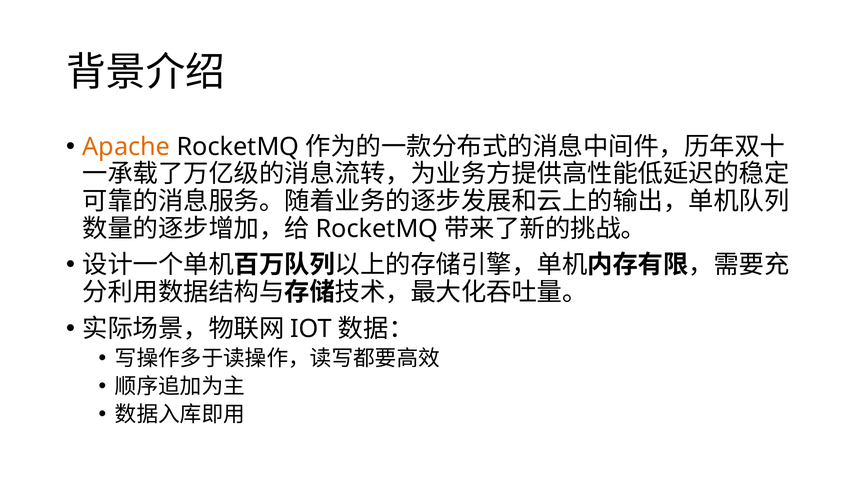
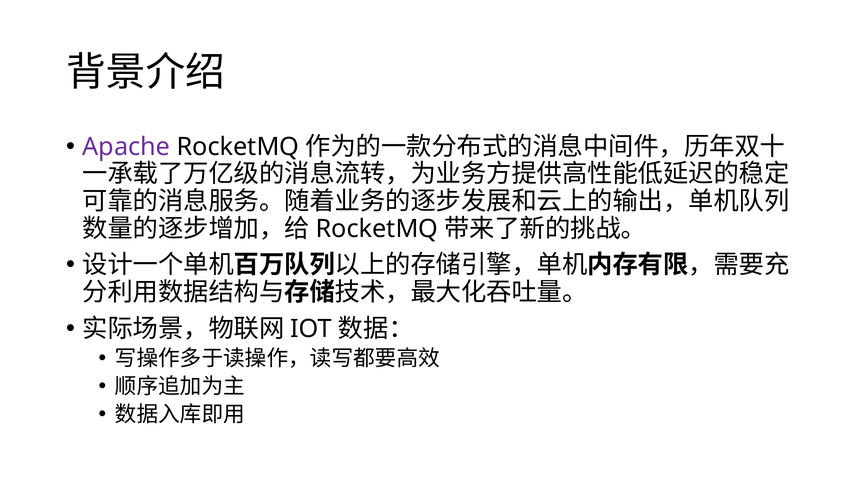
Apache colour: orange -> purple
